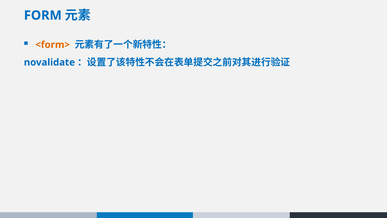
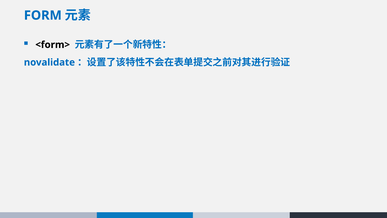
<form> colour: orange -> black
